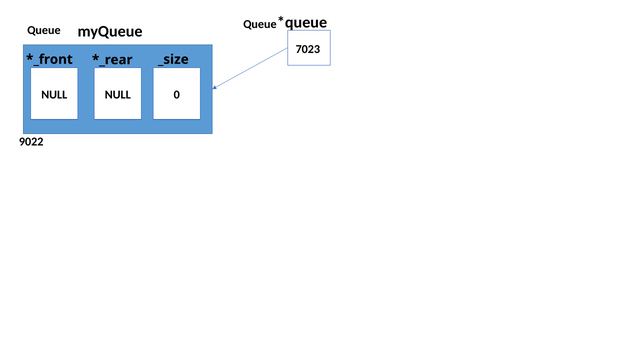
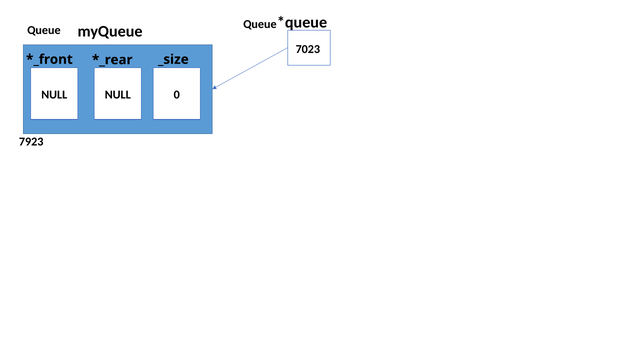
9022: 9022 -> 7923
